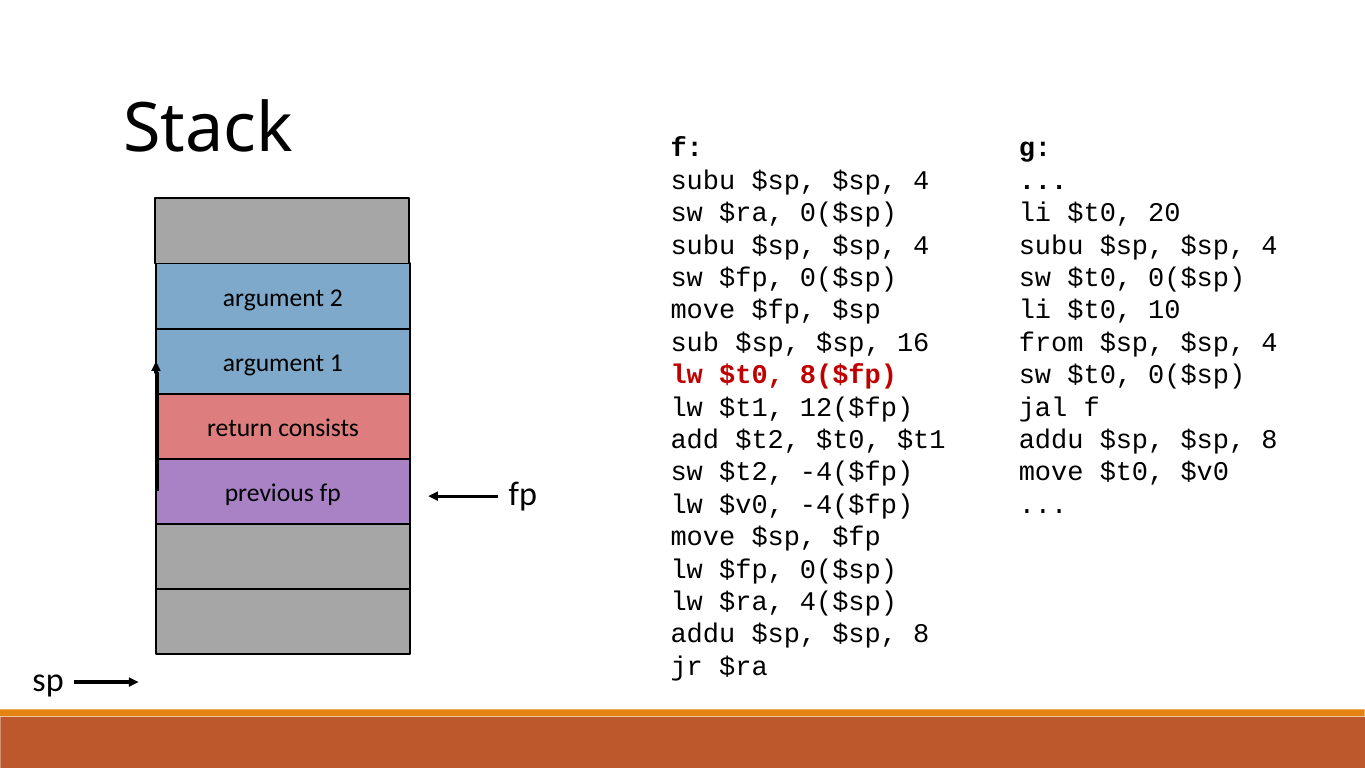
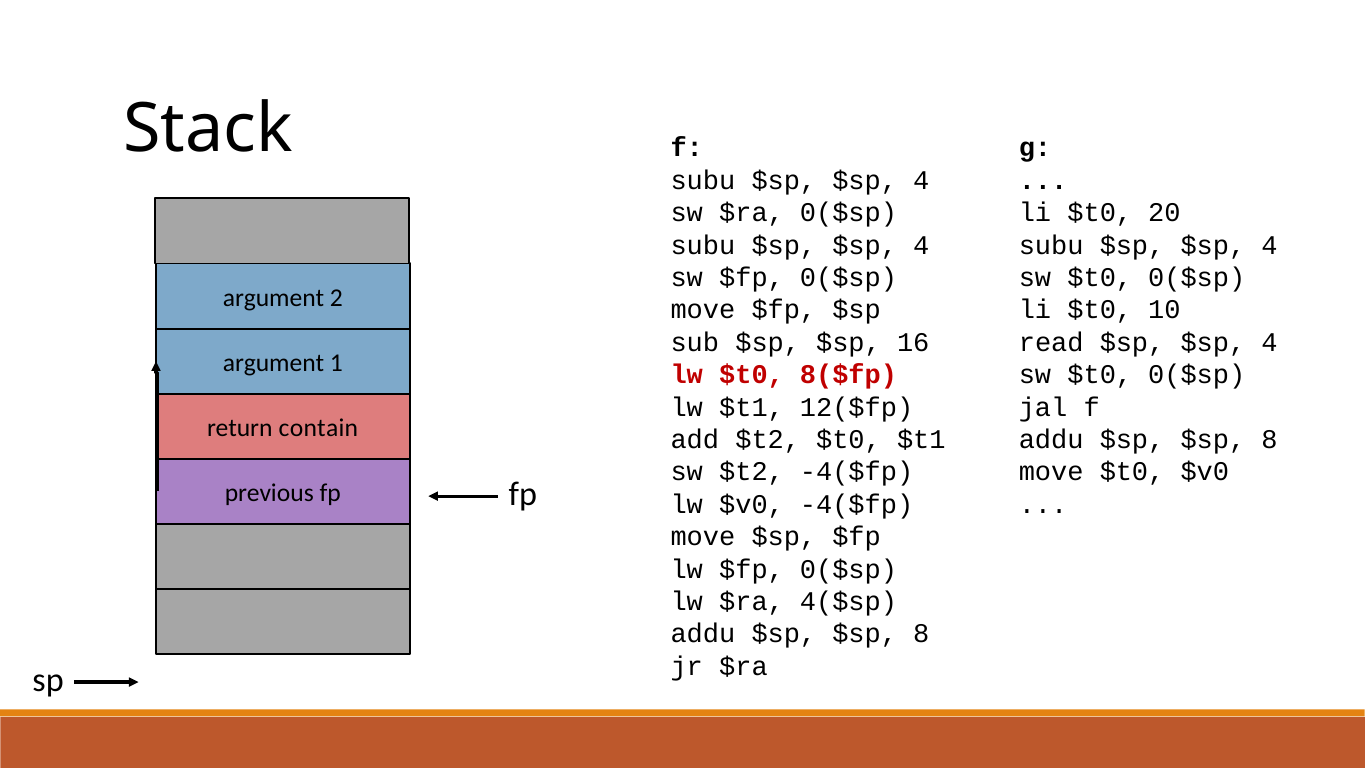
from: from -> read
consists: consists -> contain
